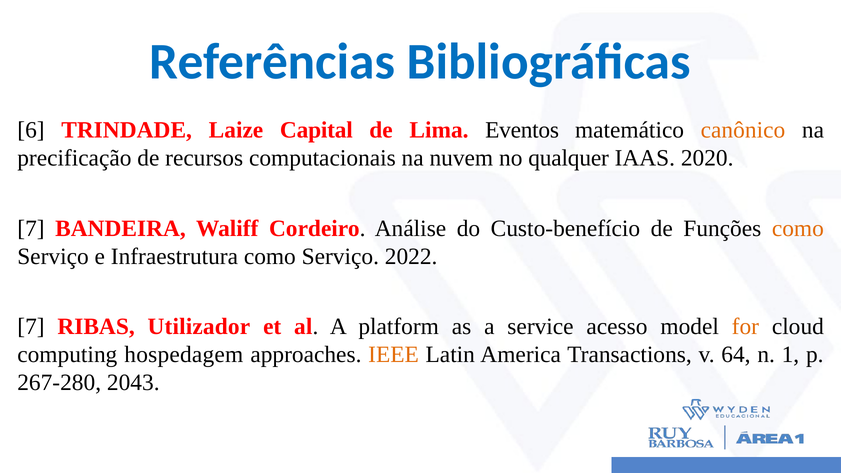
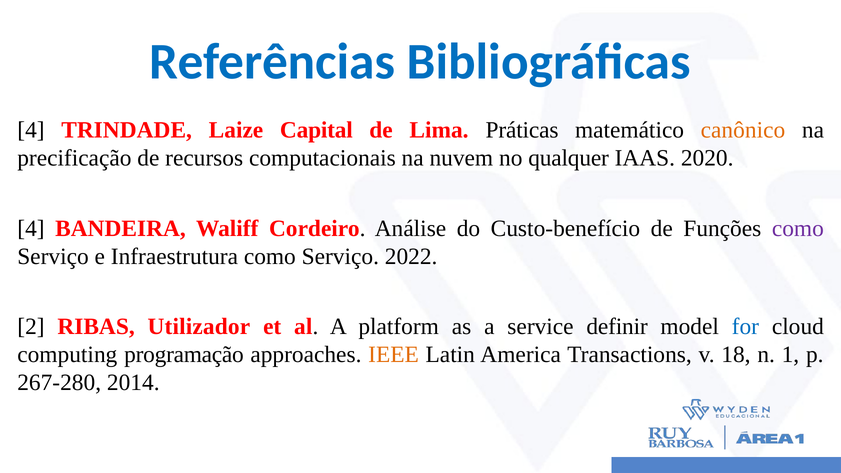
6 at (31, 130): 6 -> 4
Eventos: Eventos -> Práticas
7 at (31, 228): 7 -> 4
como at (798, 228) colour: orange -> purple
7 at (31, 327): 7 -> 2
acesso: acesso -> definir
for colour: orange -> blue
hospedagem: hospedagem -> programação
64: 64 -> 18
2043: 2043 -> 2014
